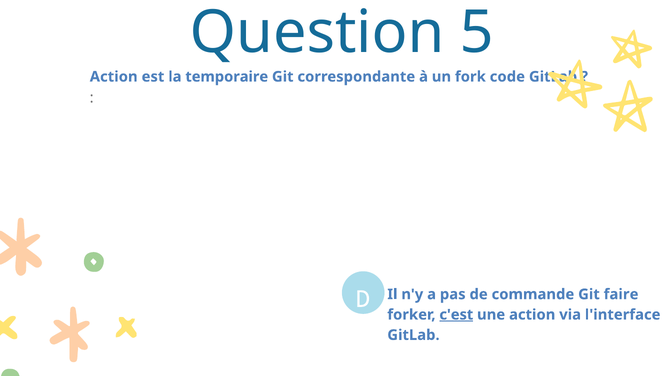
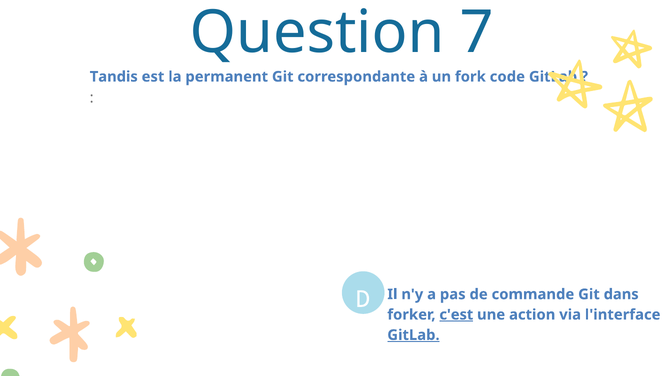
5: 5 -> 7
Action at (114, 77): Action -> Tandis
temporaire: temporaire -> permanent
faire: faire -> dans
GitLab at (413, 335) underline: none -> present
